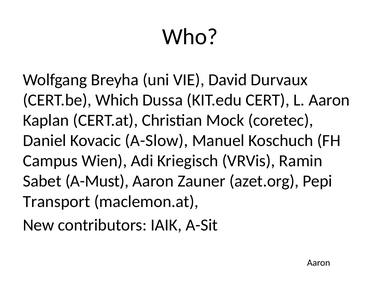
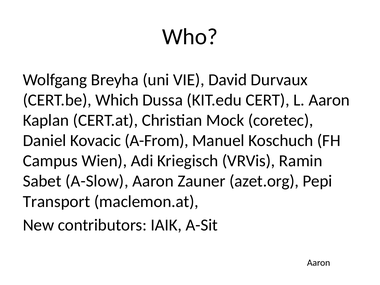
A-Slow: A-Slow -> A-From
A-Must: A-Must -> A-Slow
